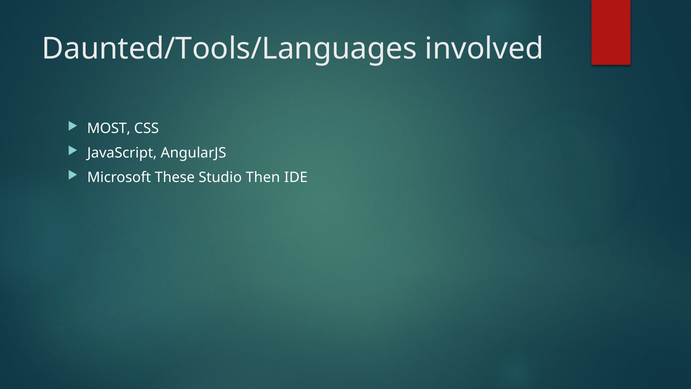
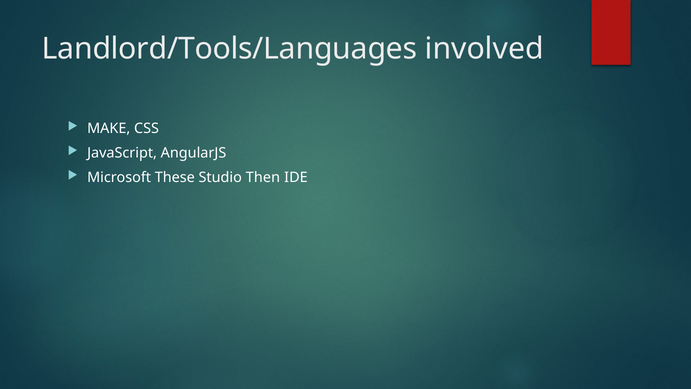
Daunted/Tools/Languages: Daunted/Tools/Languages -> Landlord/Tools/Languages
MOST: MOST -> MAKE
